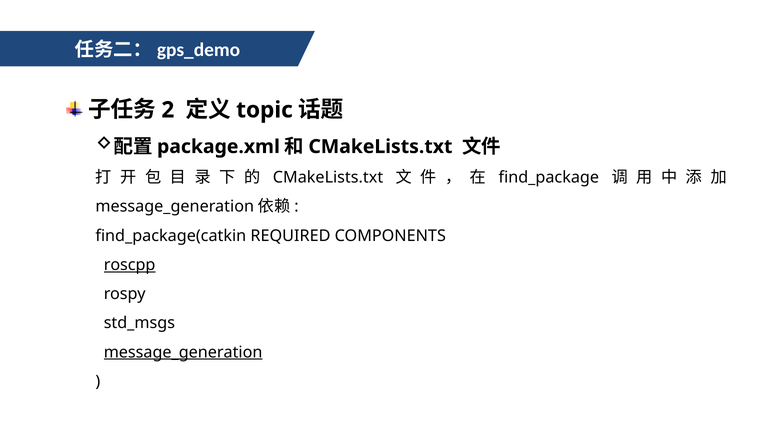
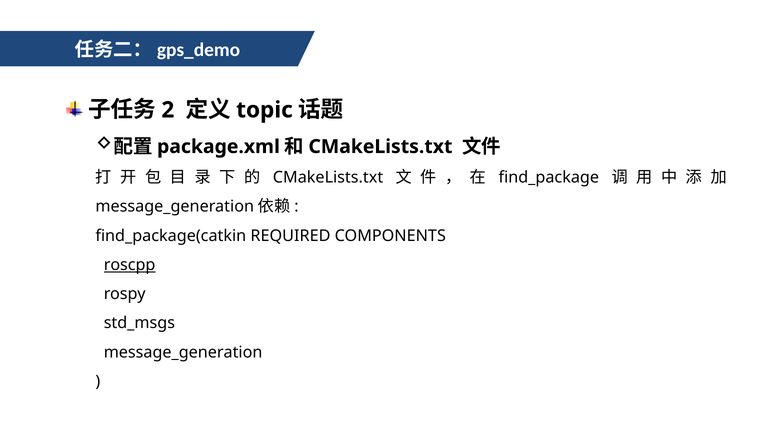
message_generation at (183, 352) underline: present -> none
